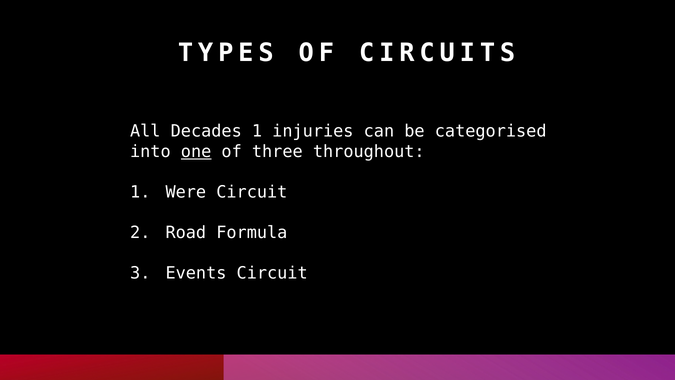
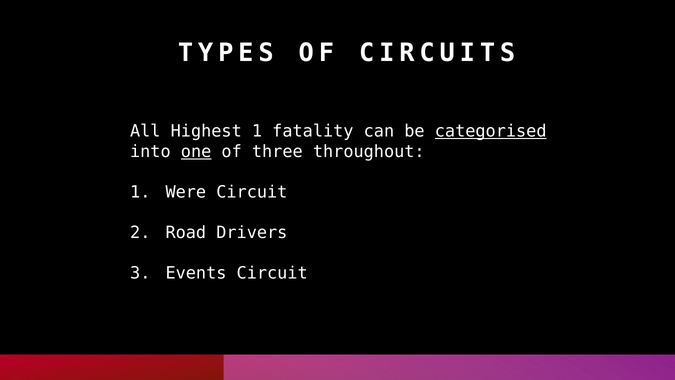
Decades: Decades -> Highest
injuries: injuries -> fatality
categorised underline: none -> present
Formula: Formula -> Drivers
